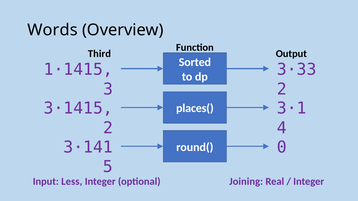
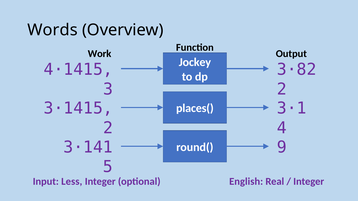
Third: Third -> Work
Sorted: Sorted -> Jockey
1·1415: 1·1415 -> 4·1415
3·33: 3·33 -> 3·82
0: 0 -> 9
Joining: Joining -> English
